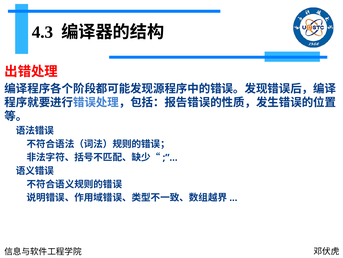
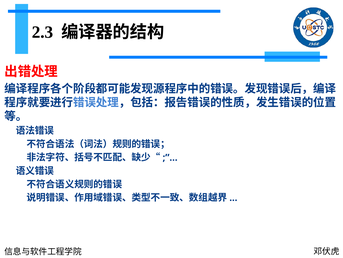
4.3: 4.3 -> 2.3
